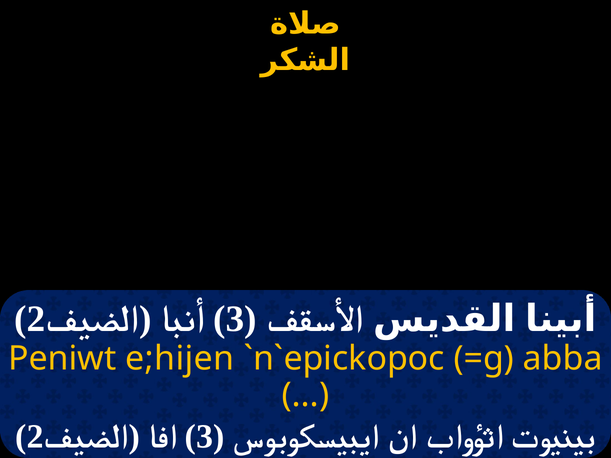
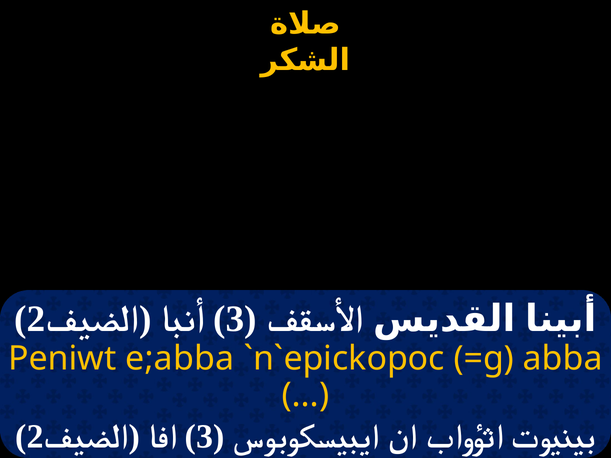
e;hijen: e;hijen -> e;abba
